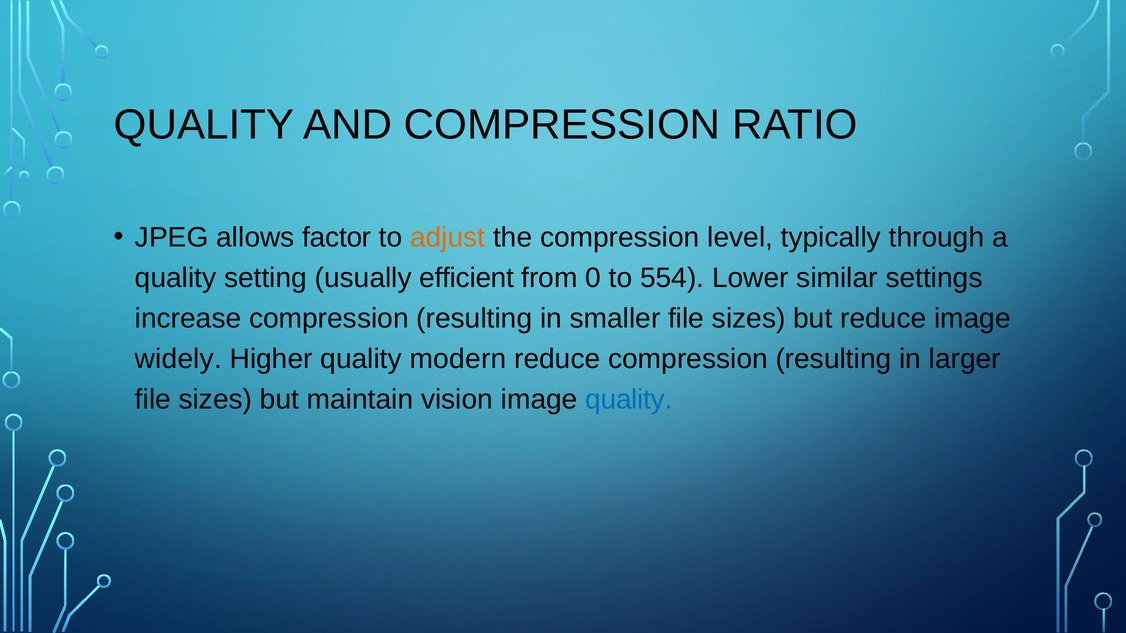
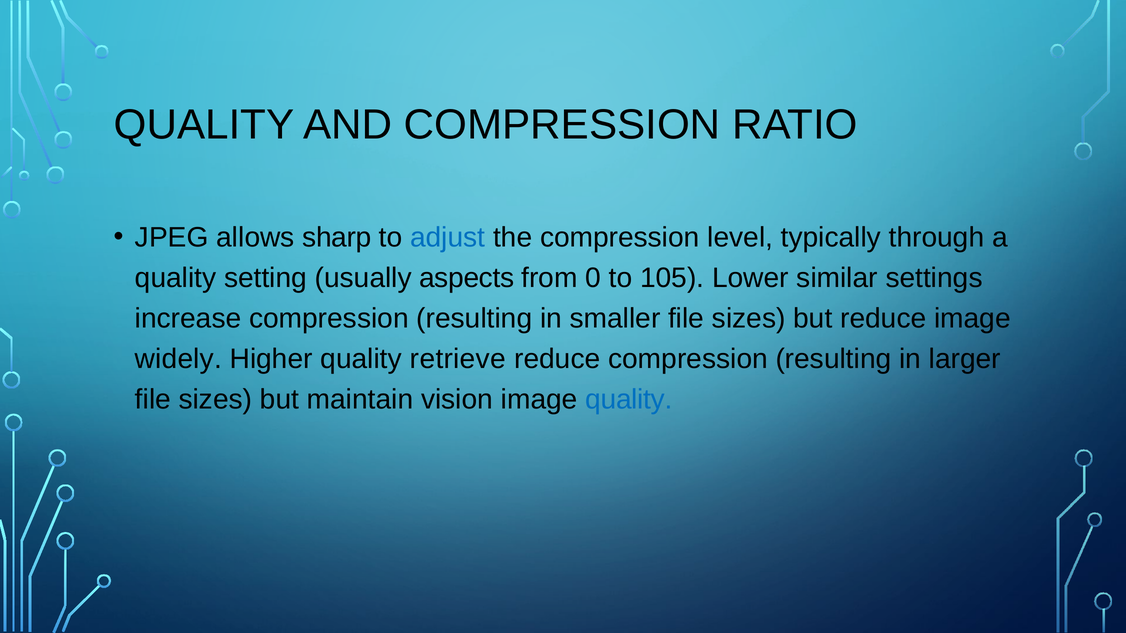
factor: factor -> sharp
adjust colour: orange -> blue
efficient: efficient -> aspects
554: 554 -> 105
modern: modern -> retrieve
